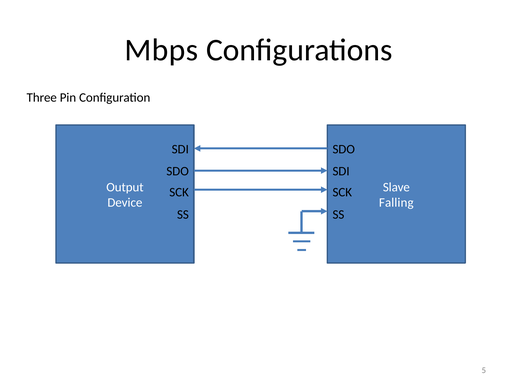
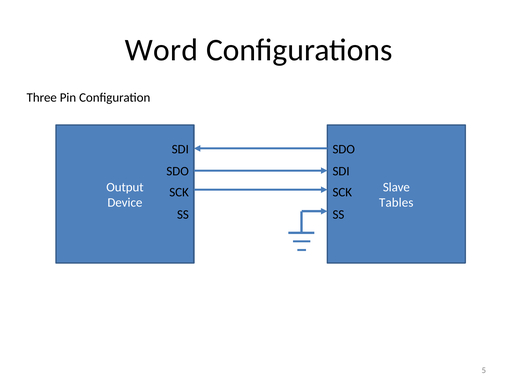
Mbps: Mbps -> Word
Falling: Falling -> Tables
